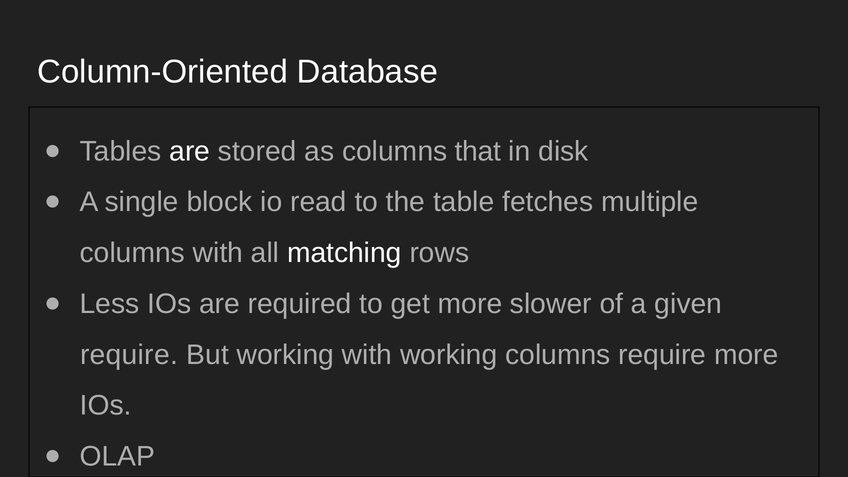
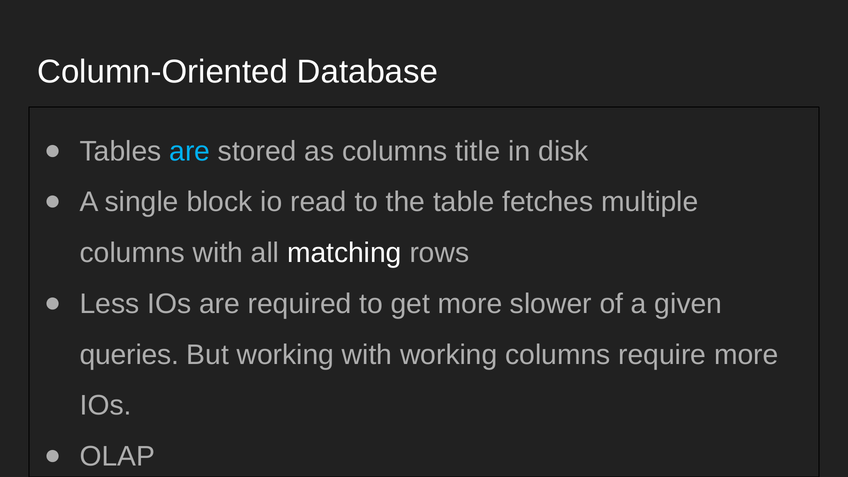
are at (190, 151) colour: white -> light blue
that: that -> title
require at (129, 355): require -> queries
